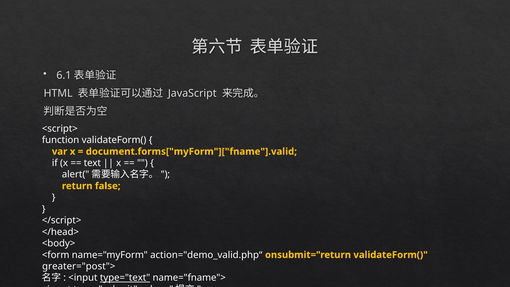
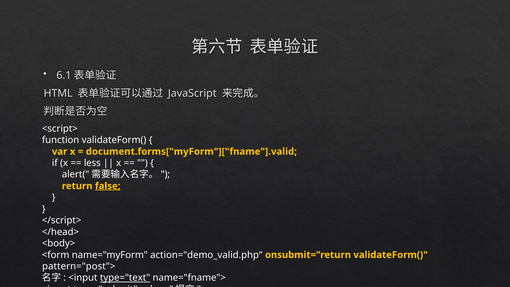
text: text -> less
false underline: none -> present
greater="post">: greater="post"> -> pattern="post">
